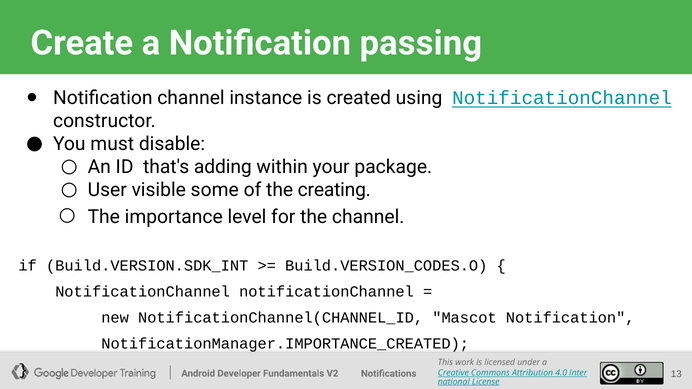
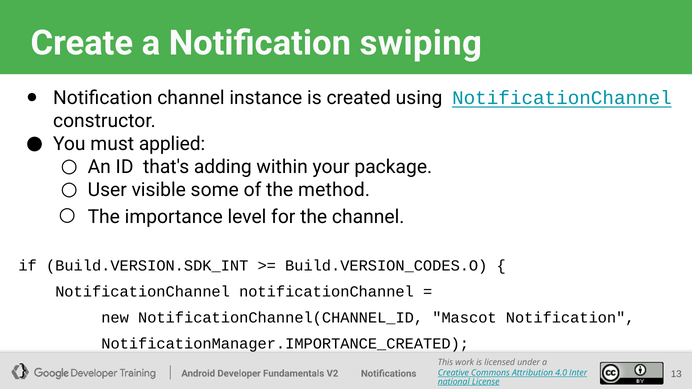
passing: passing -> swiping
disable: disable -> applied
creating: creating -> method
